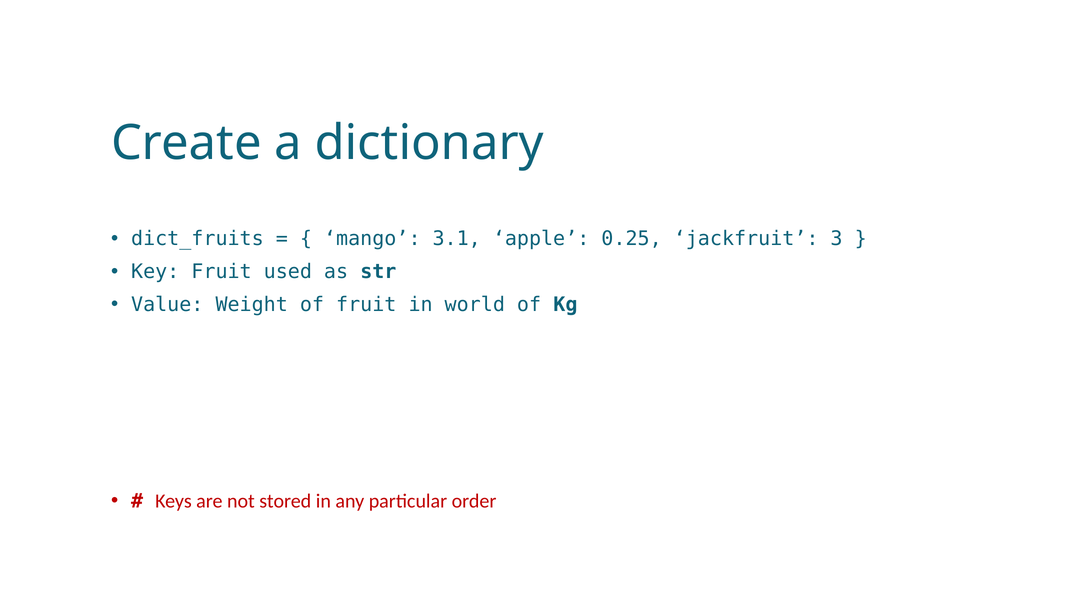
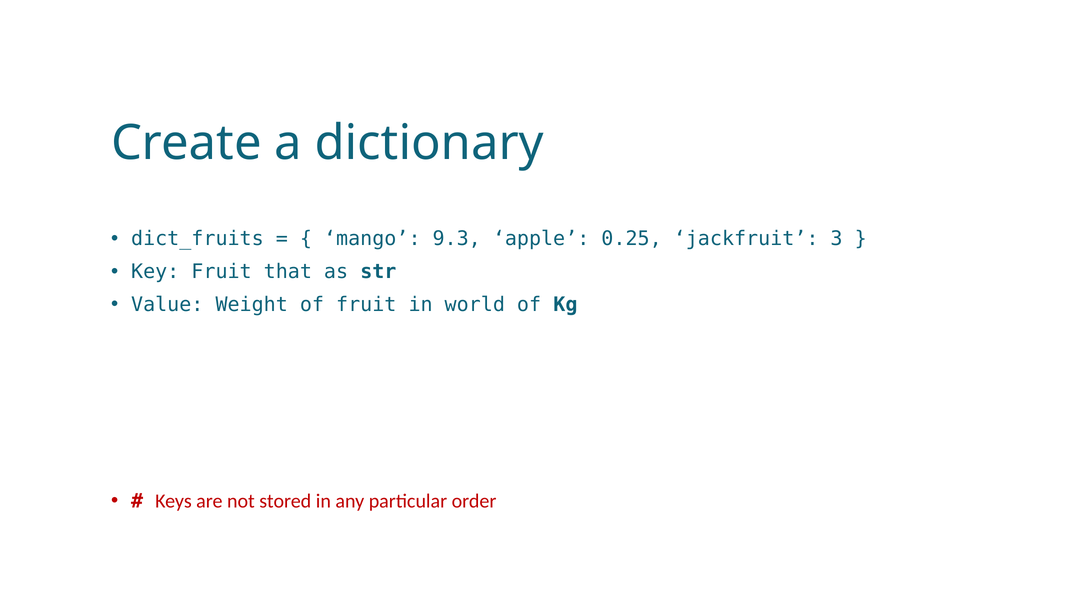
3.1: 3.1 -> 9.3
used: used -> that
